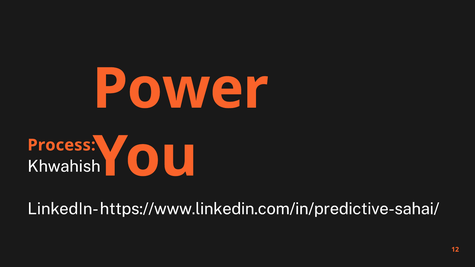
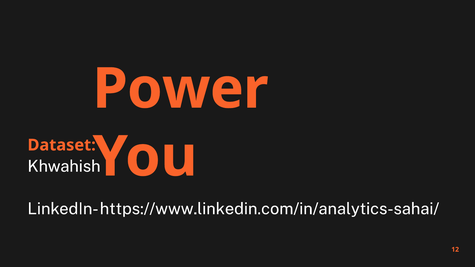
Process: Process -> Dataset
https://www.linkedin.com/in/predictive-sahai/: https://www.linkedin.com/in/predictive-sahai/ -> https://www.linkedin.com/in/analytics-sahai/
